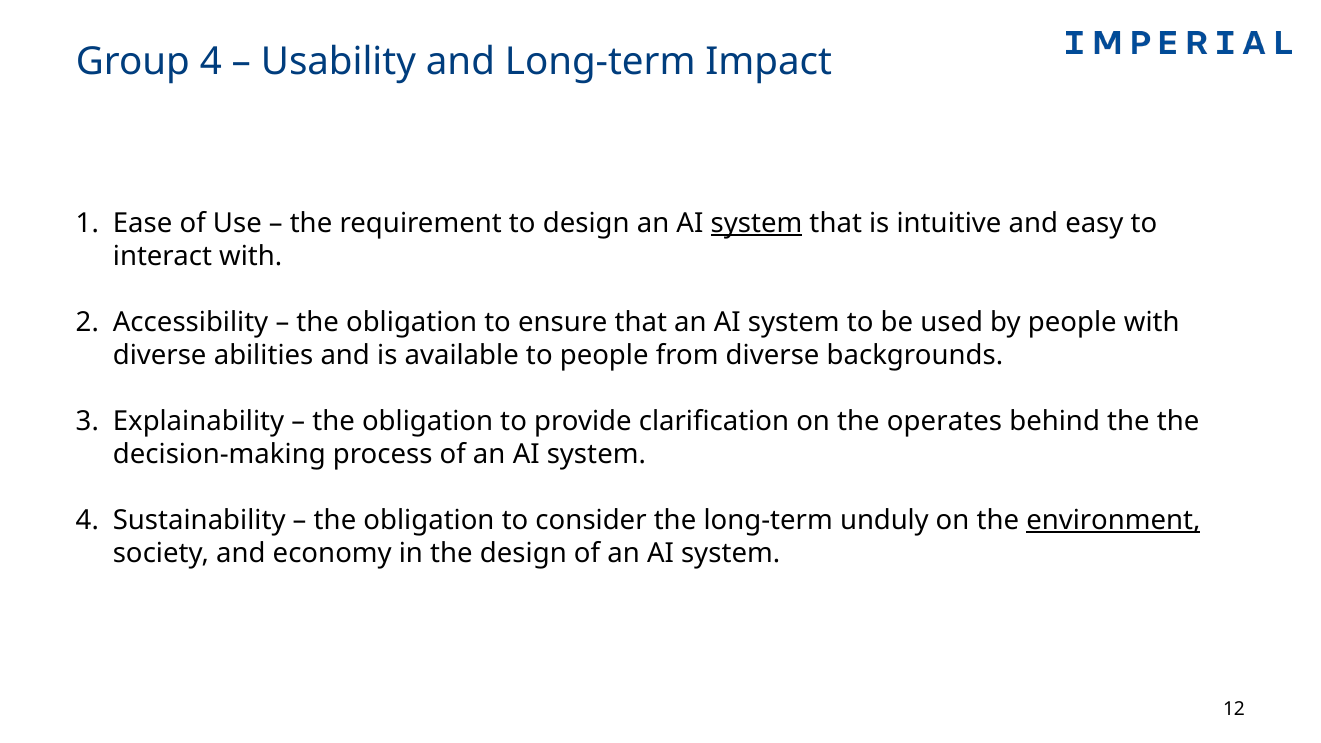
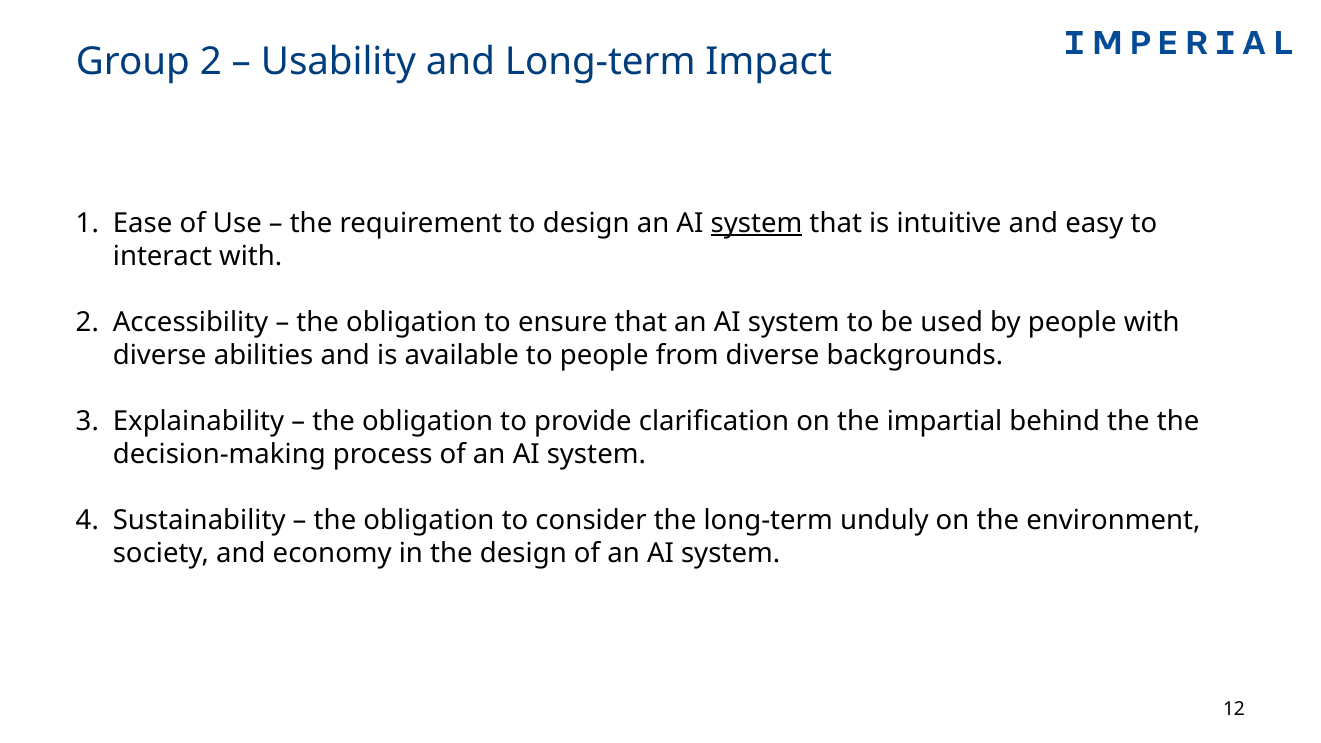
Group 4: 4 -> 2
operates: operates -> impartial
environment underline: present -> none
